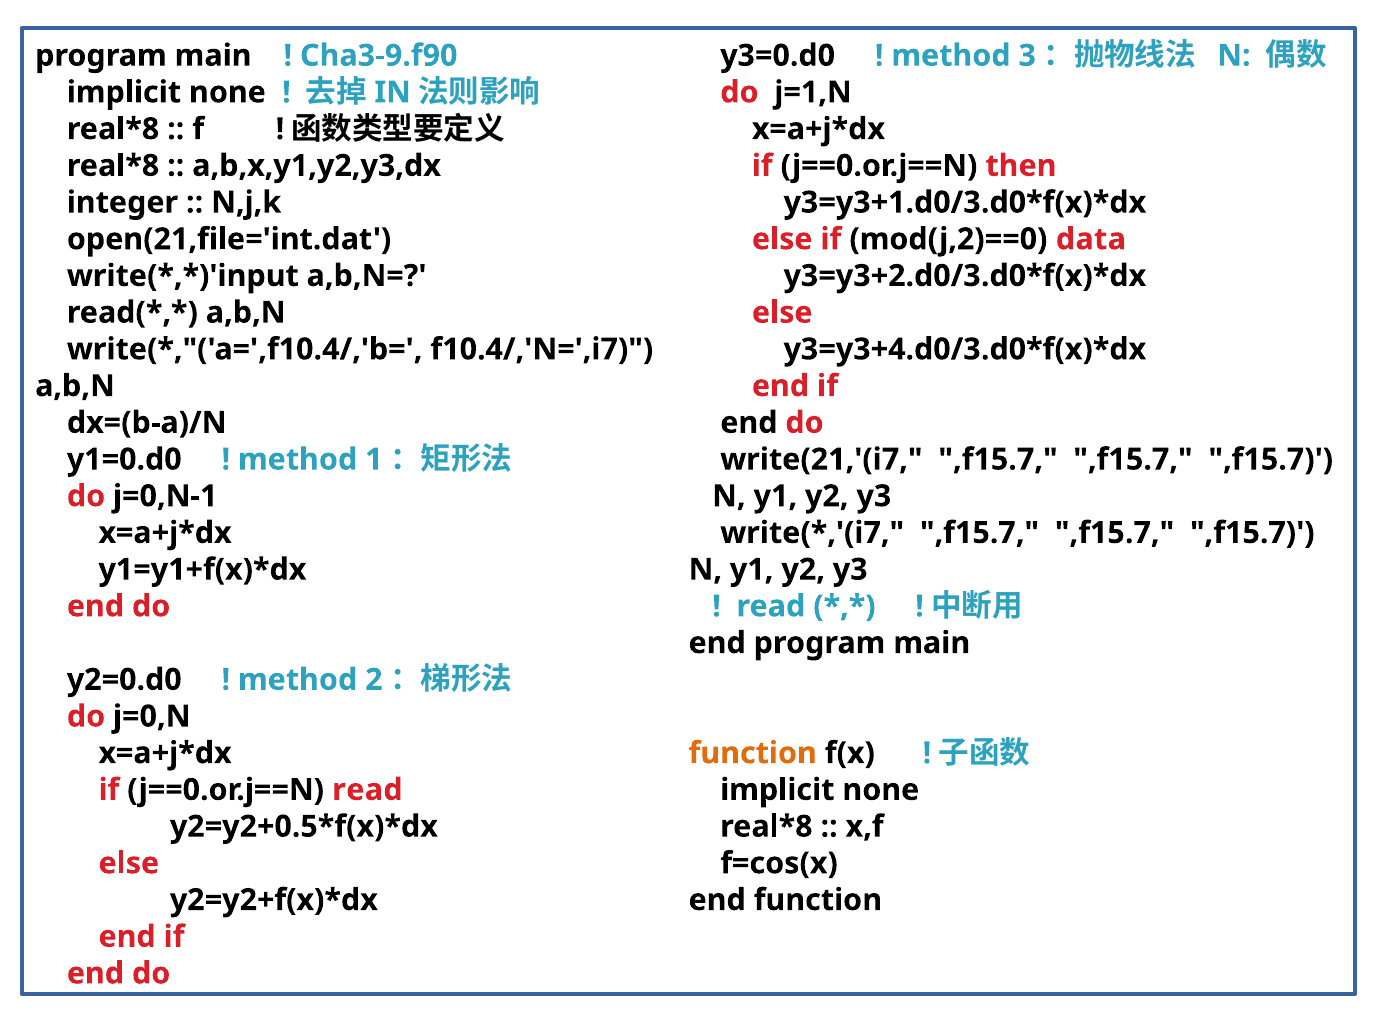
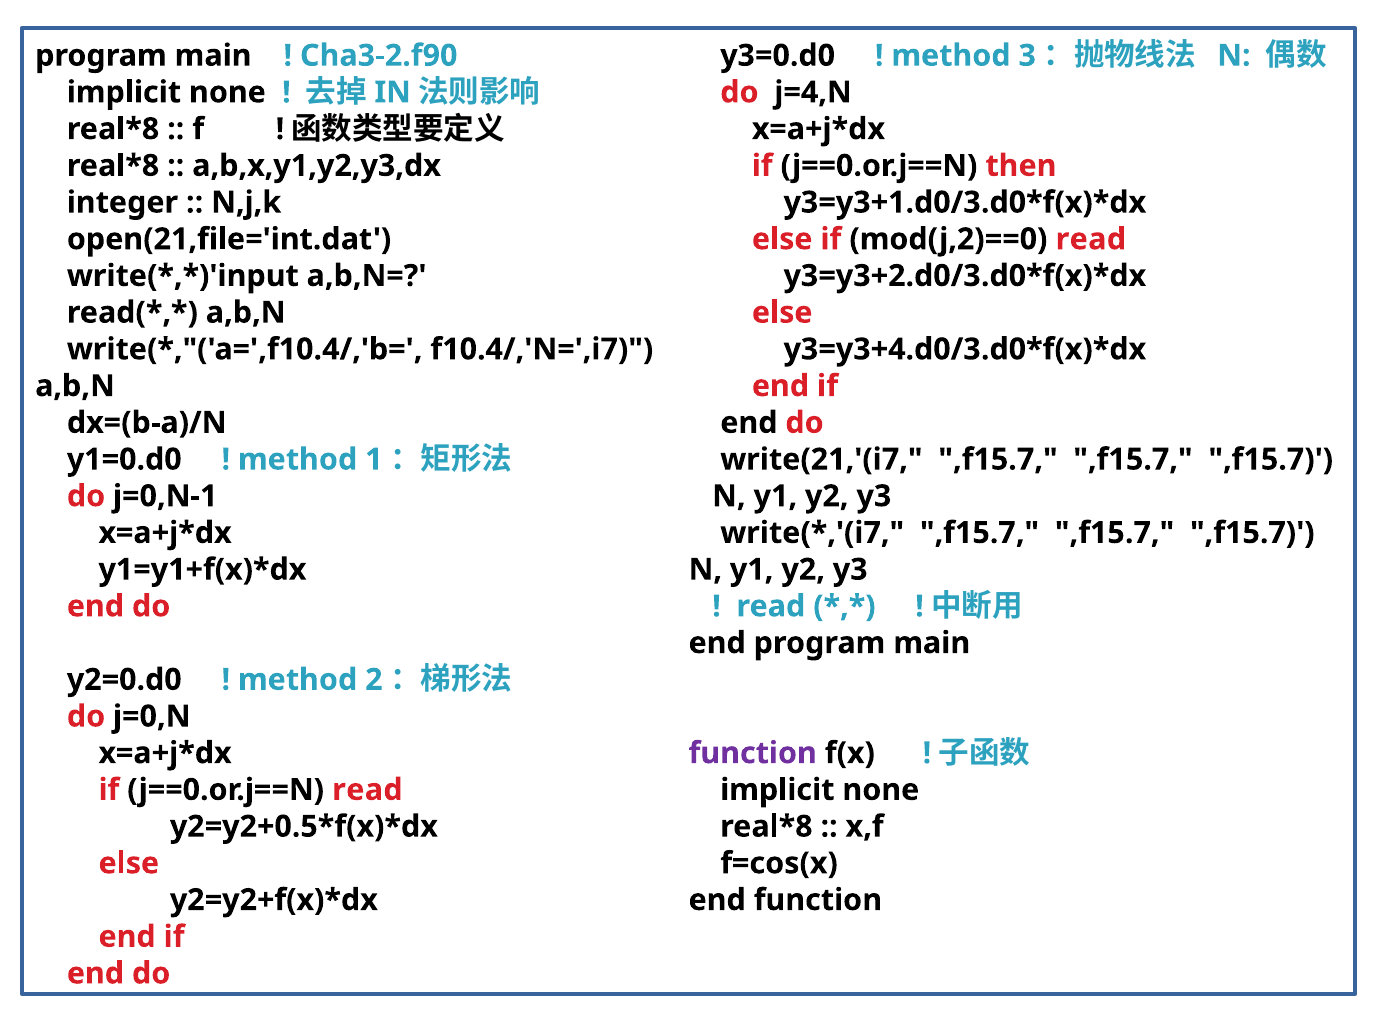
Cha3-9.f90: Cha3-9.f90 -> Cha3-2.f90
j=1,N: j=1,N -> j=4,N
mod(j,2)==0 data: data -> read
function at (753, 753) colour: orange -> purple
